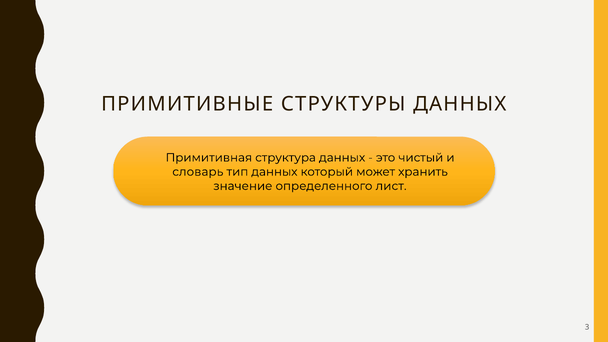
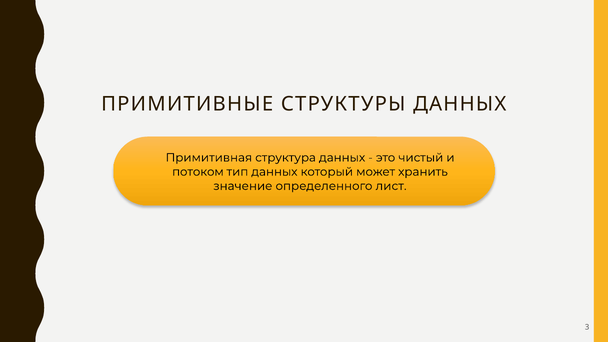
словарь: словарь -> потоком
